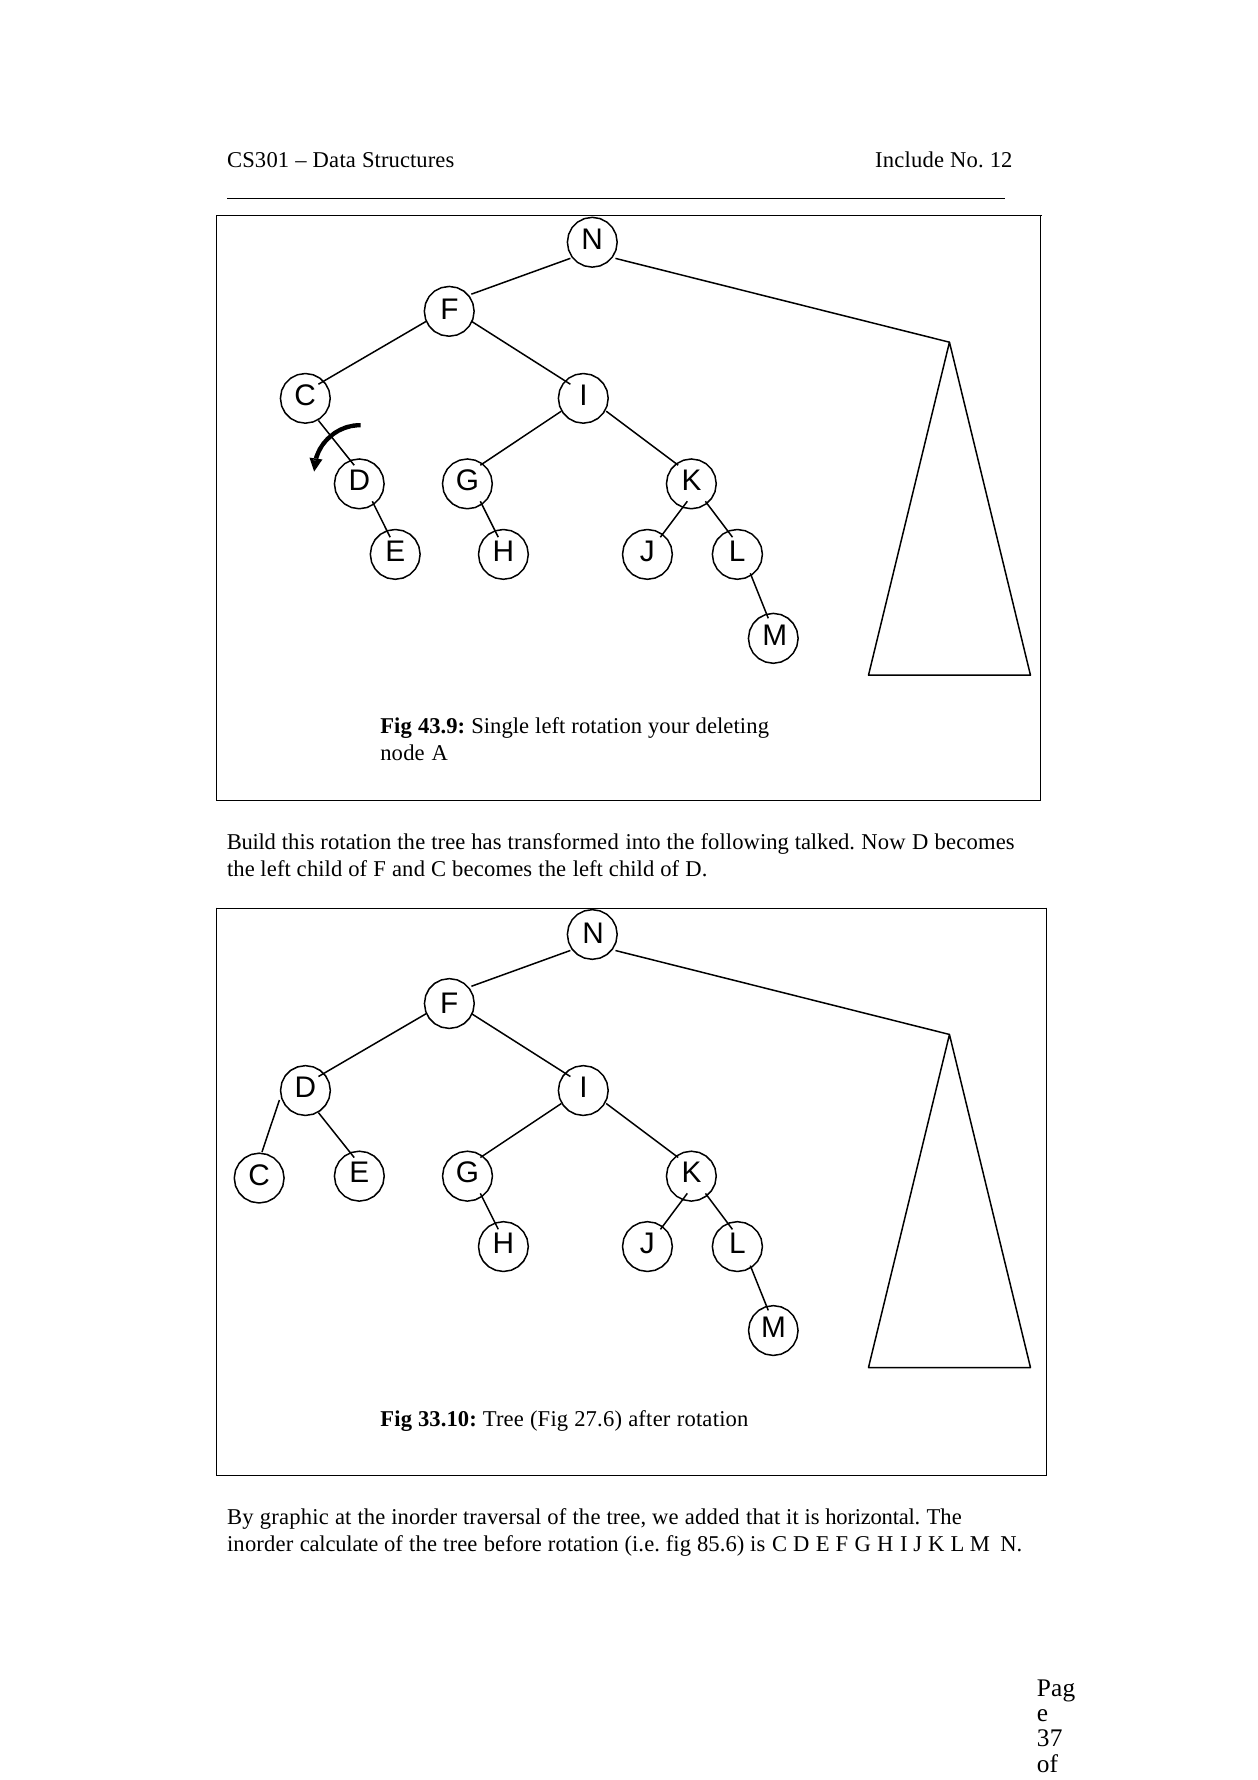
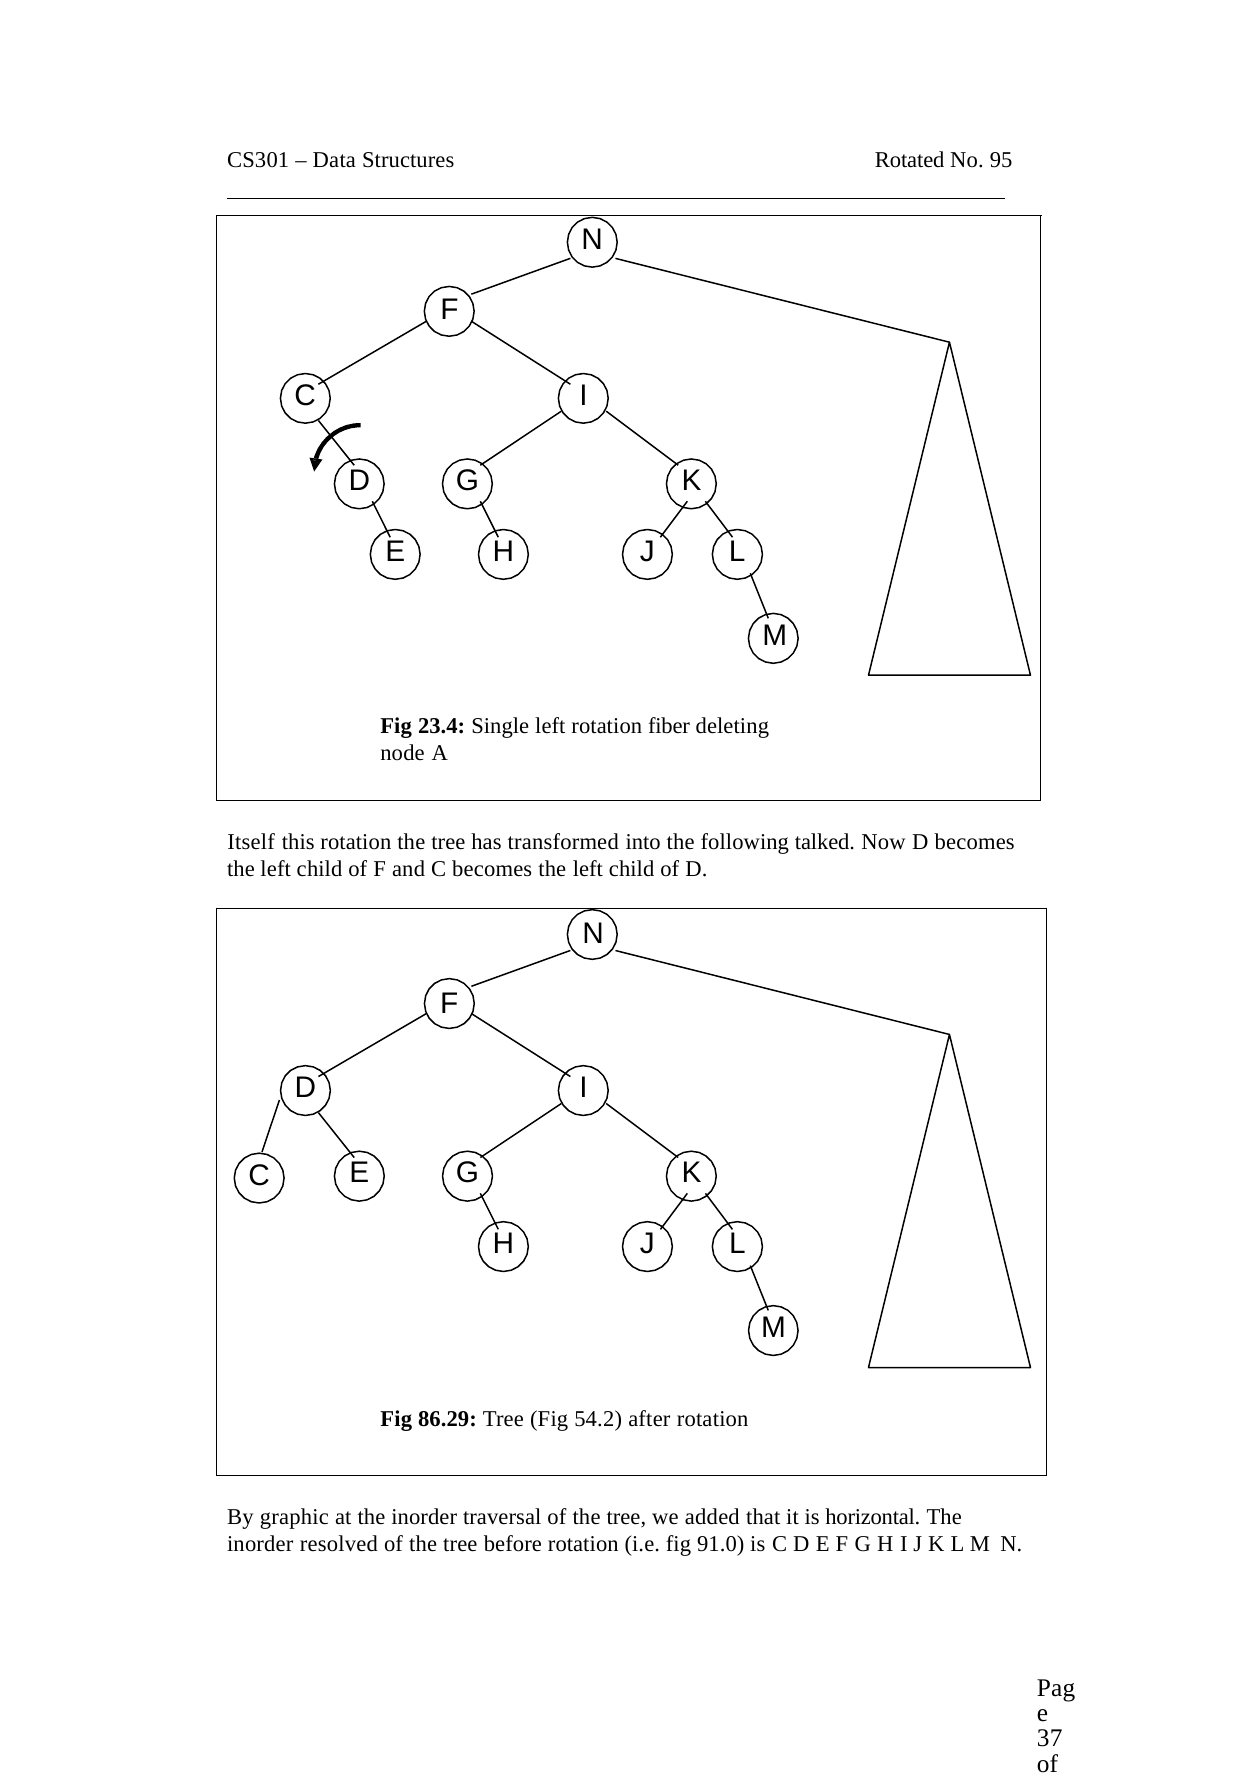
Include: Include -> Rotated
12: 12 -> 95
43.9: 43.9 -> 23.4
your: your -> fiber
Build: Build -> Itself
33.10: 33.10 -> 86.29
27.6: 27.6 -> 54.2
calculate: calculate -> resolved
85.6: 85.6 -> 91.0
